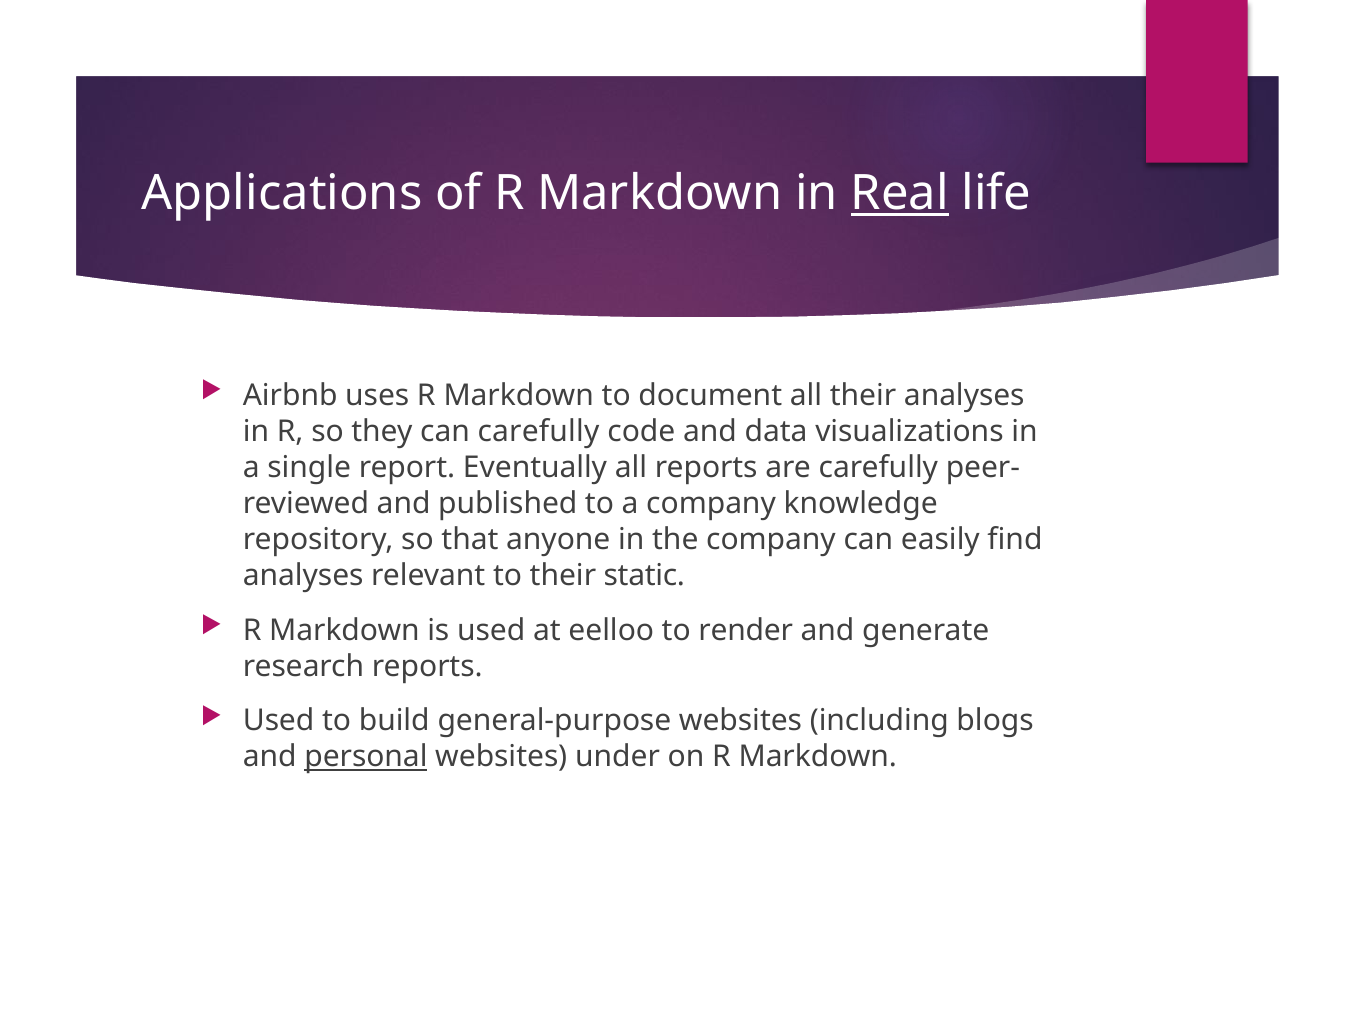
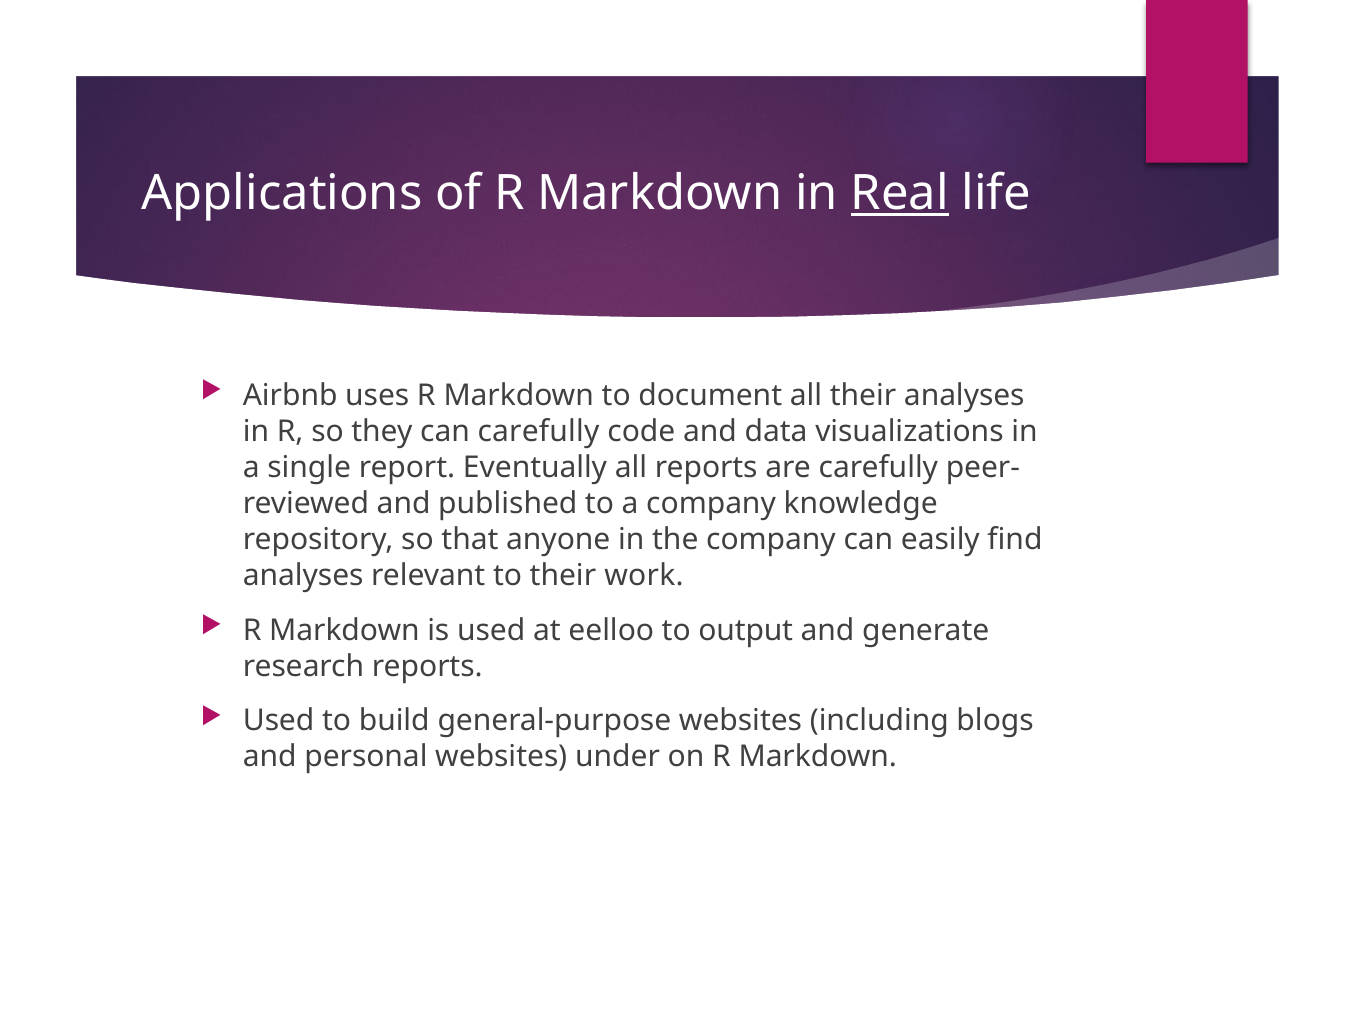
static: static -> work
render: render -> output
personal underline: present -> none
